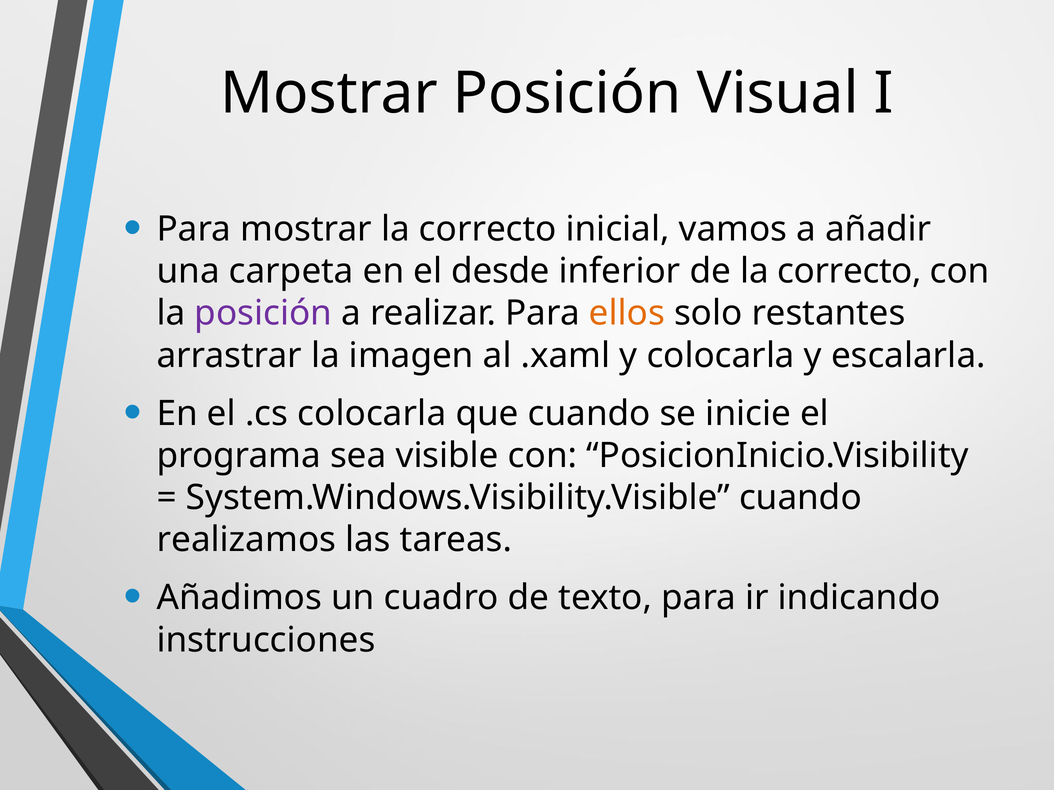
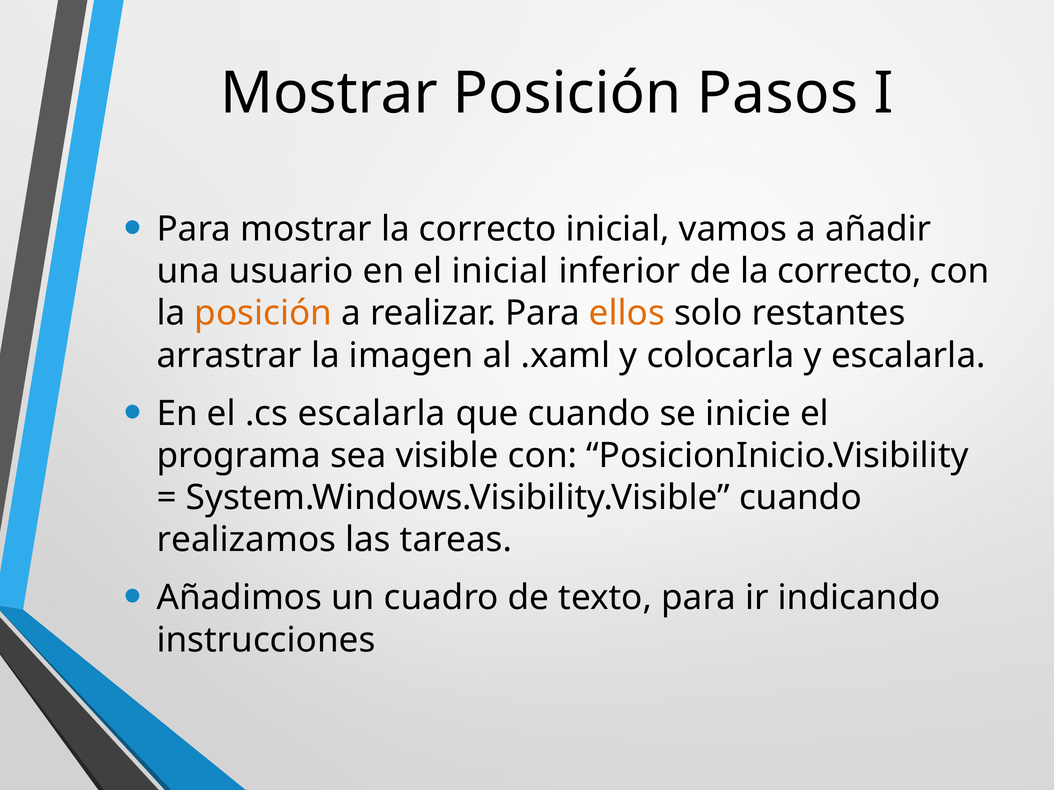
Visual: Visual -> Pasos
carpeta: carpeta -> usuario
el desde: desde -> inicial
posición at (263, 314) colour: purple -> orange
.cs colocarla: colocarla -> escalarla
